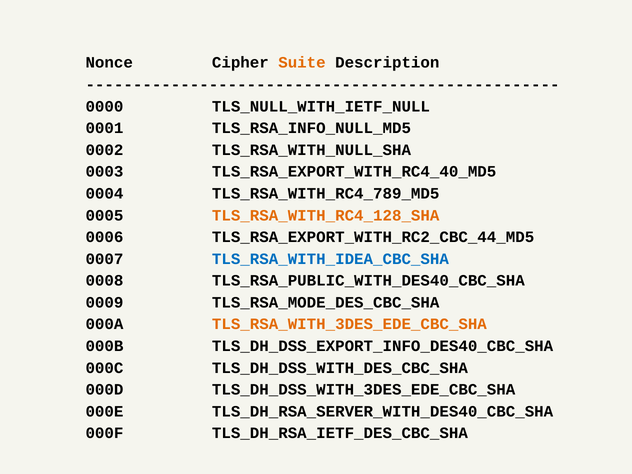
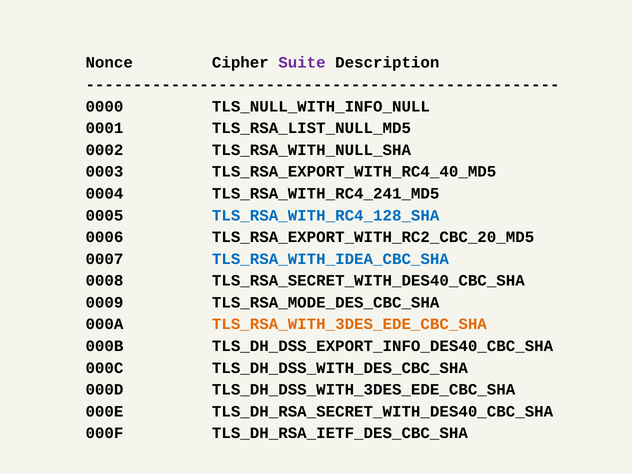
Suite colour: orange -> purple
TLS_NULL_WITH_IETF_NULL: TLS_NULL_WITH_IETF_NULL -> TLS_NULL_WITH_INFO_NULL
TLS_RSA_INFO_NULL_MD5: TLS_RSA_INFO_NULL_MD5 -> TLS_RSA_LIST_NULL_MD5
TLS_RSA_WITH_RC4_789_MD5: TLS_RSA_WITH_RC4_789_MD5 -> TLS_RSA_WITH_RC4_241_MD5
TLS_RSA_WITH_RC4_128_SHA colour: orange -> blue
TLS_RSA_EXPORT_WITH_RC2_CBC_44_MD5: TLS_RSA_EXPORT_WITH_RC2_CBC_44_MD5 -> TLS_RSA_EXPORT_WITH_RC2_CBC_20_MD5
TLS_RSA_PUBLIC_WITH_DES40_CBC_SHA: TLS_RSA_PUBLIC_WITH_DES40_CBC_SHA -> TLS_RSA_SECRET_WITH_DES40_CBC_SHA
TLS_DH_RSA_SERVER_WITH_DES40_CBC_SHA: TLS_DH_RSA_SERVER_WITH_DES40_CBC_SHA -> TLS_DH_RSA_SECRET_WITH_DES40_CBC_SHA
